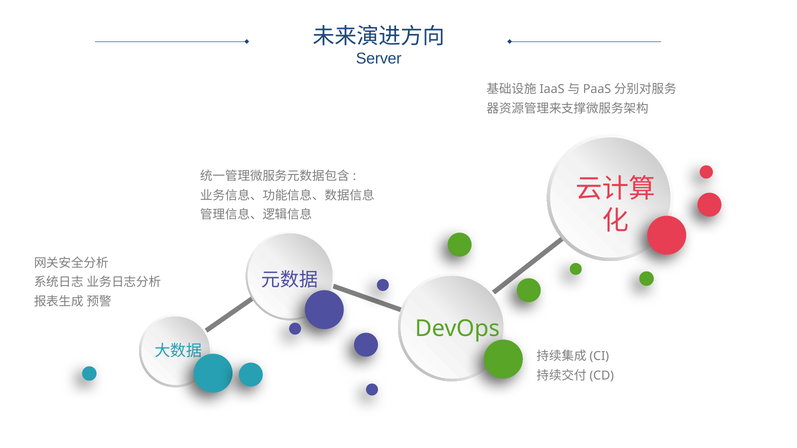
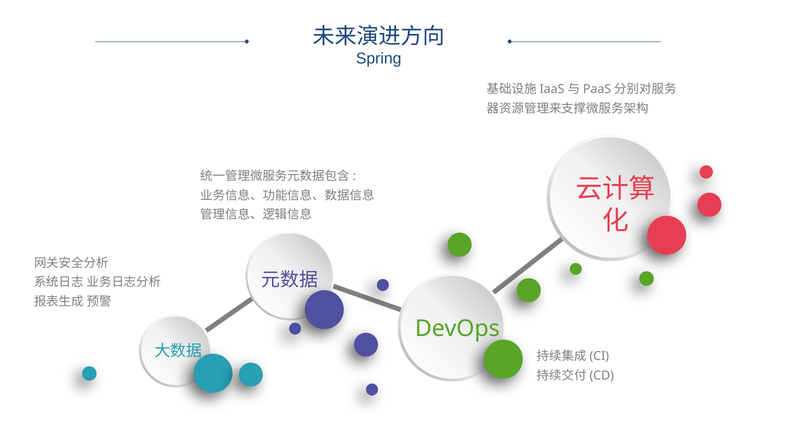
Server: Server -> Spring
